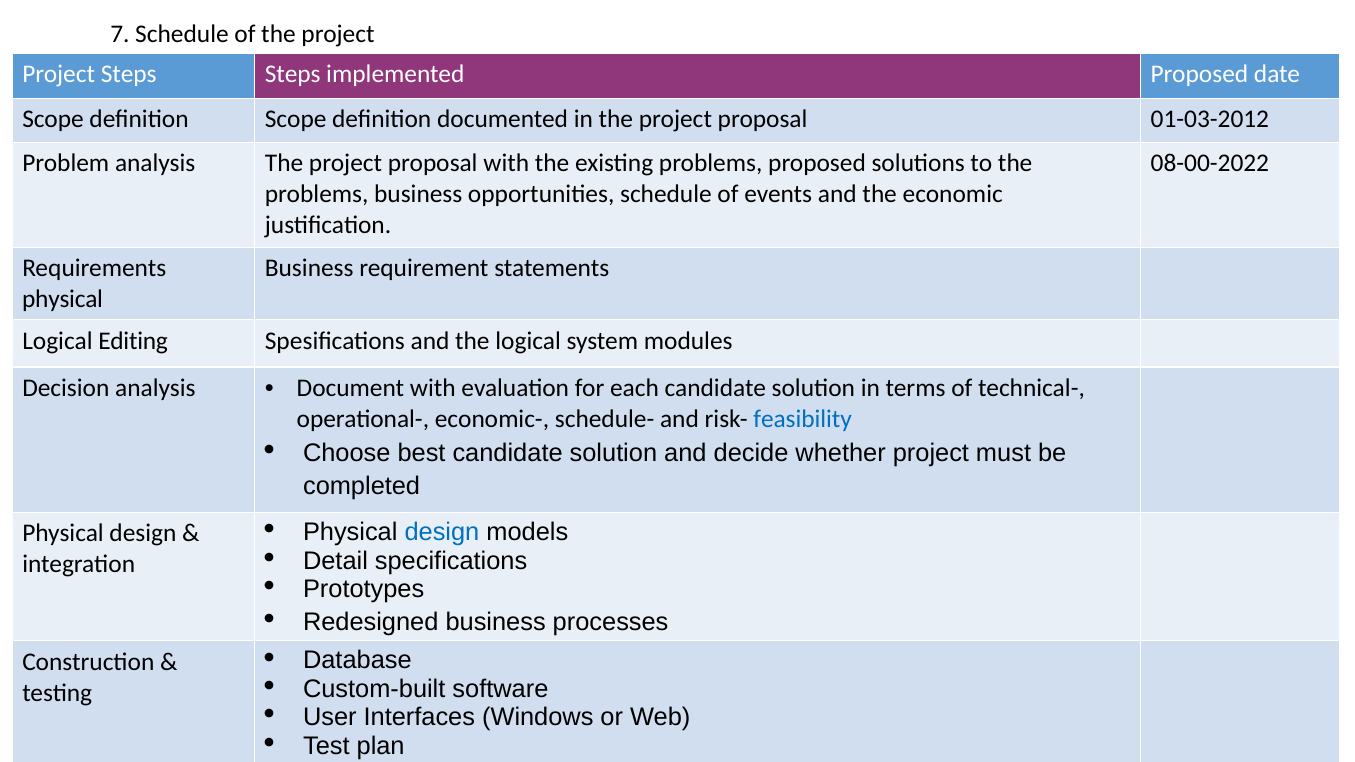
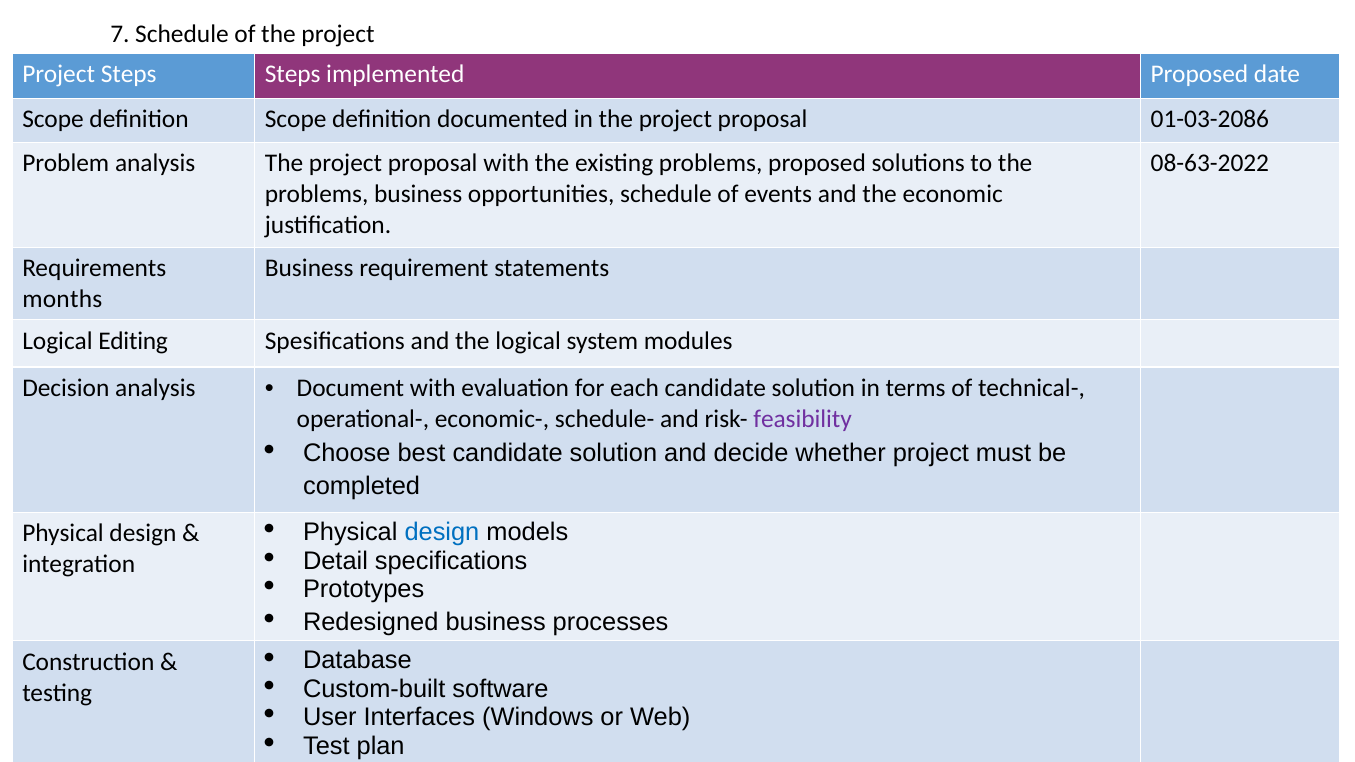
01-03-2012: 01-03-2012 -> 01-03-2086
08-00-2022: 08-00-2022 -> 08-63-2022
physical at (63, 299): physical -> months
feasibility colour: blue -> purple
